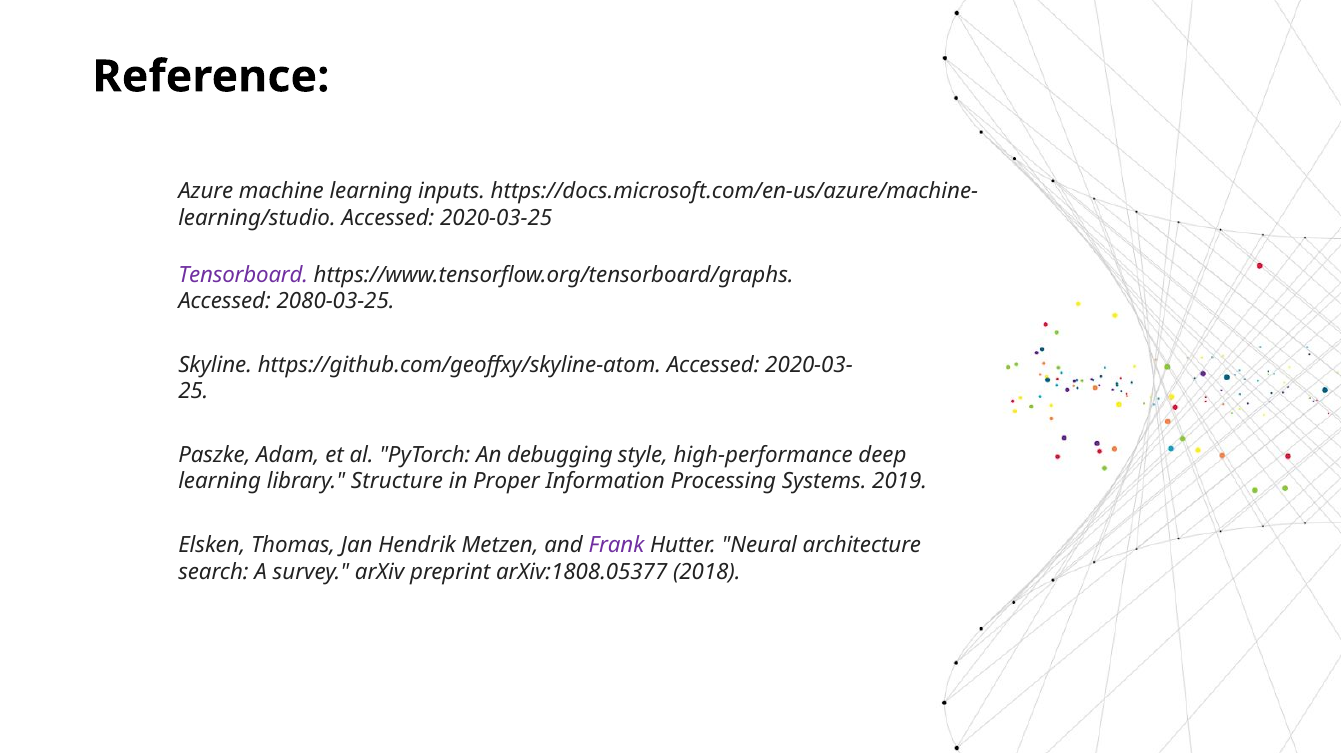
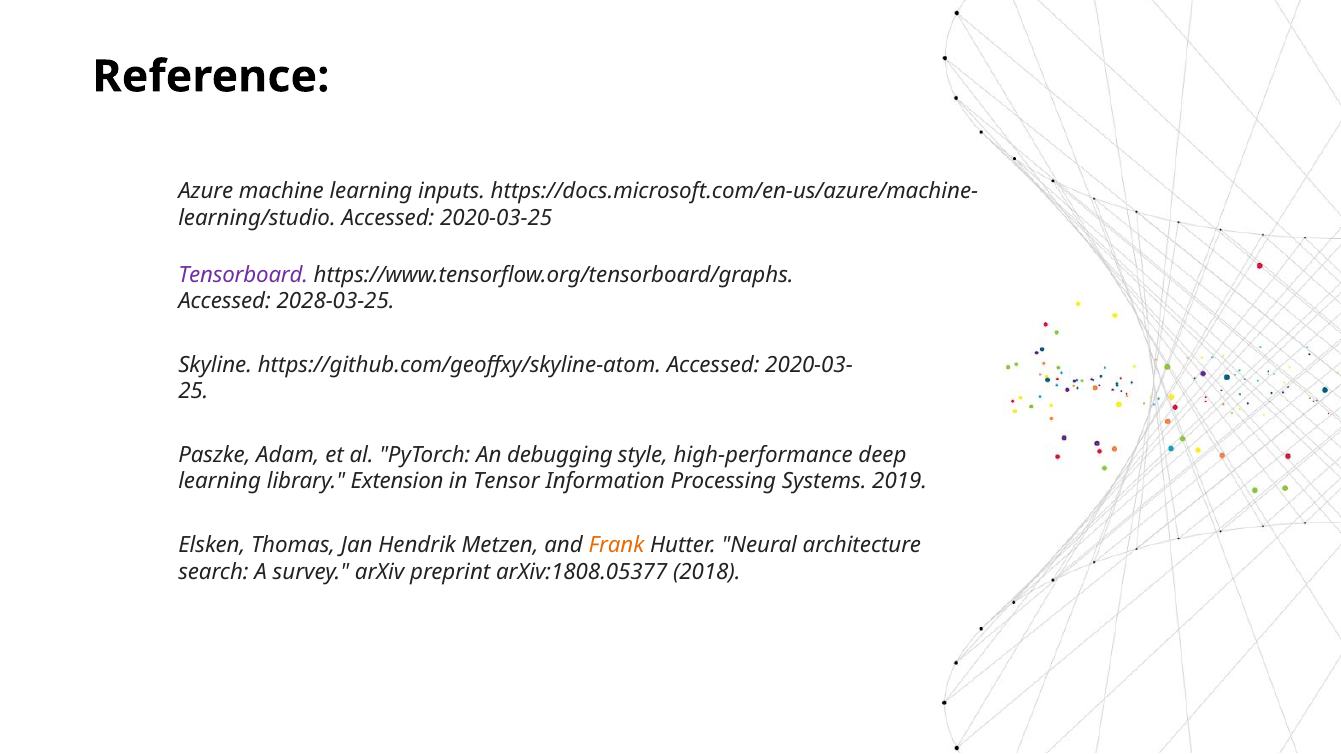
2080-03-25: 2080-03-25 -> 2028-03-25
Structure: Structure -> Extension
Proper: Proper -> Tensor
Frank colour: purple -> orange
